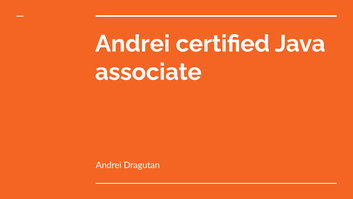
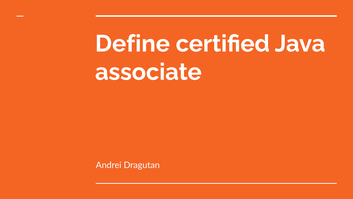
Andrei at (133, 44): Andrei -> Define
